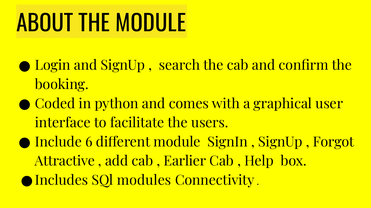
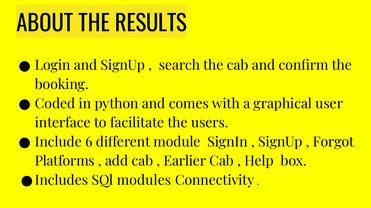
THE MODULE: MODULE -> RESULTS
Attractive: Attractive -> Platforms
